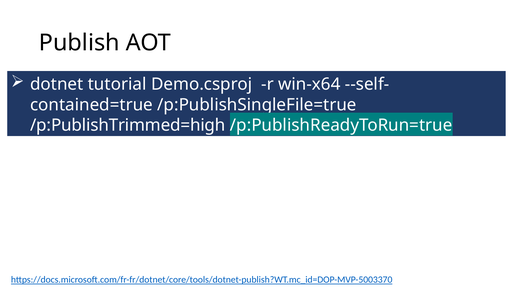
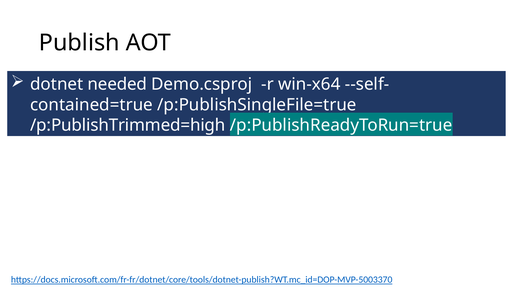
tutorial: tutorial -> needed
